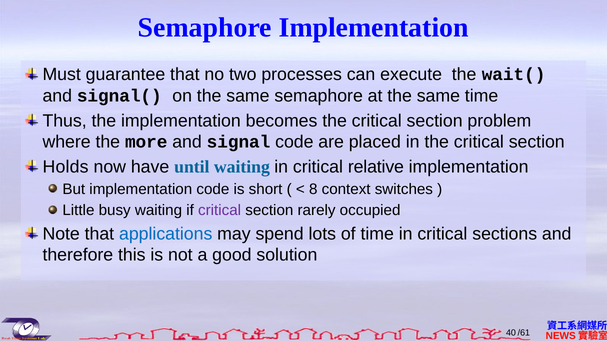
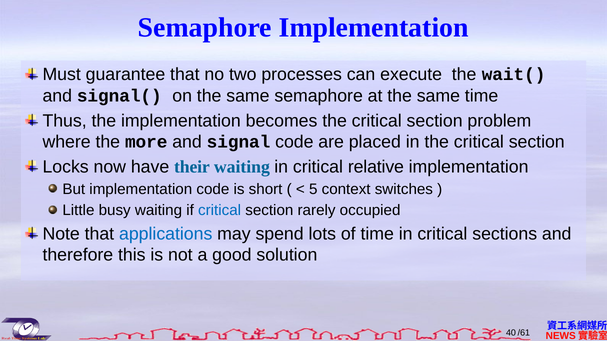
Holds: Holds -> Locks
until: until -> their
8: 8 -> 5
critical at (220, 211) colour: purple -> blue
